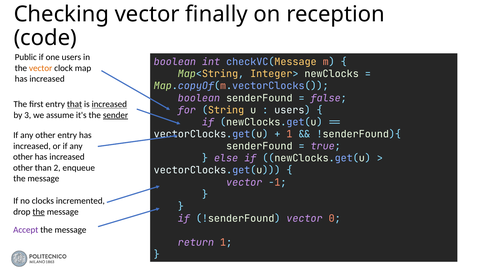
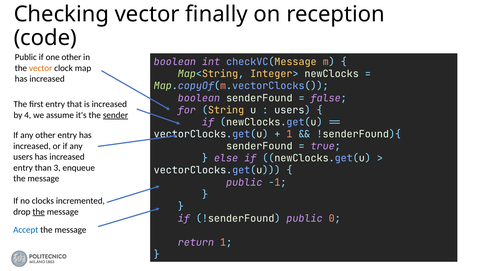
one users: users -> other
that underline: present -> none
increased at (109, 104) underline: present -> none
3: 3 -> 4
other at (23, 157): other -> users
other at (23, 168): other -> entry
2: 2 -> 3
vector at (244, 182): vector -> public
!senderFound vector: vector -> public
Accept colour: purple -> blue
